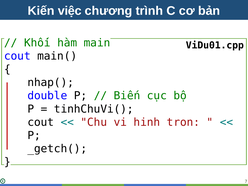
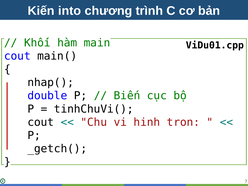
việc: việc -> into
